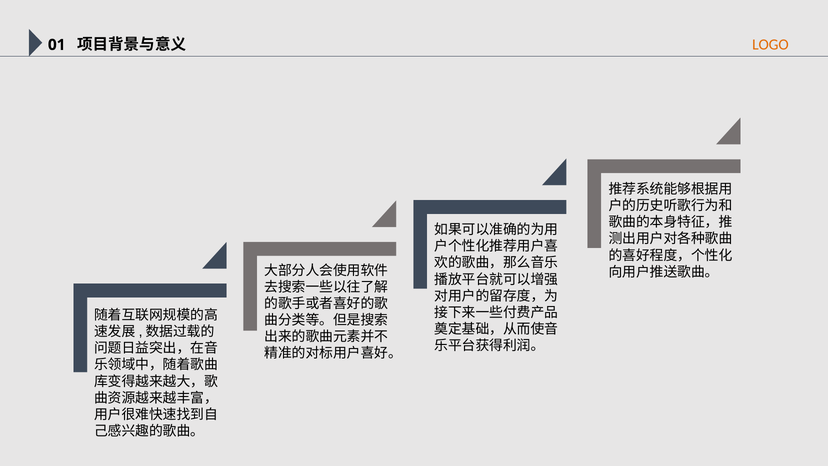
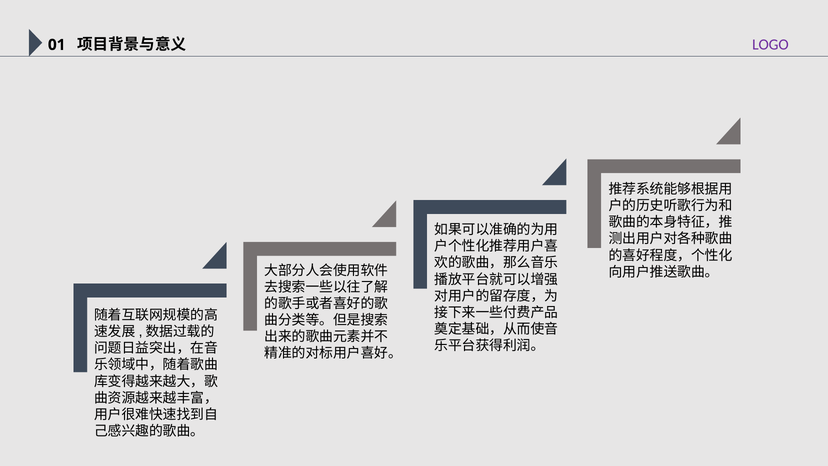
LOGO colour: orange -> purple
